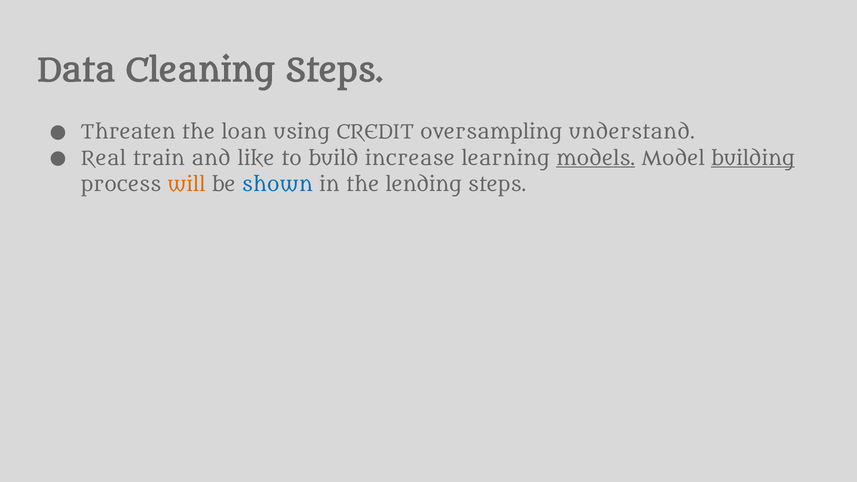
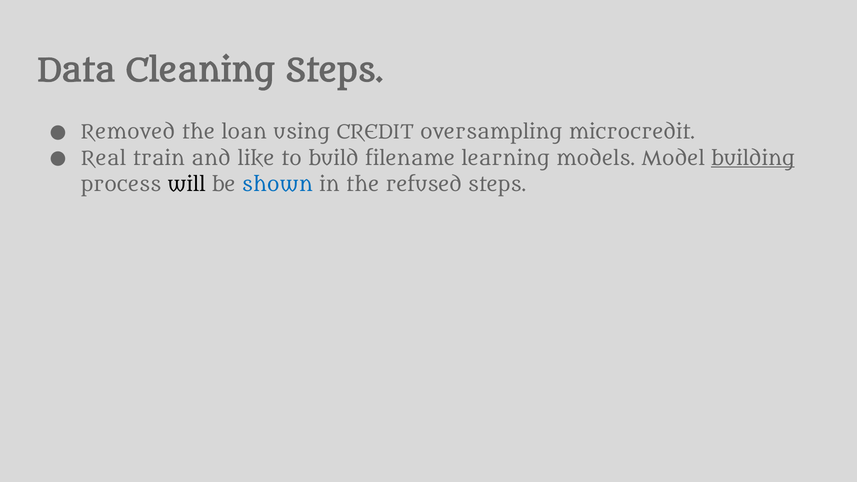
Threaten: Threaten -> Removed
understand: understand -> microcredit
increase: increase -> filename
models underline: present -> none
will colour: orange -> black
lending: lending -> refused
